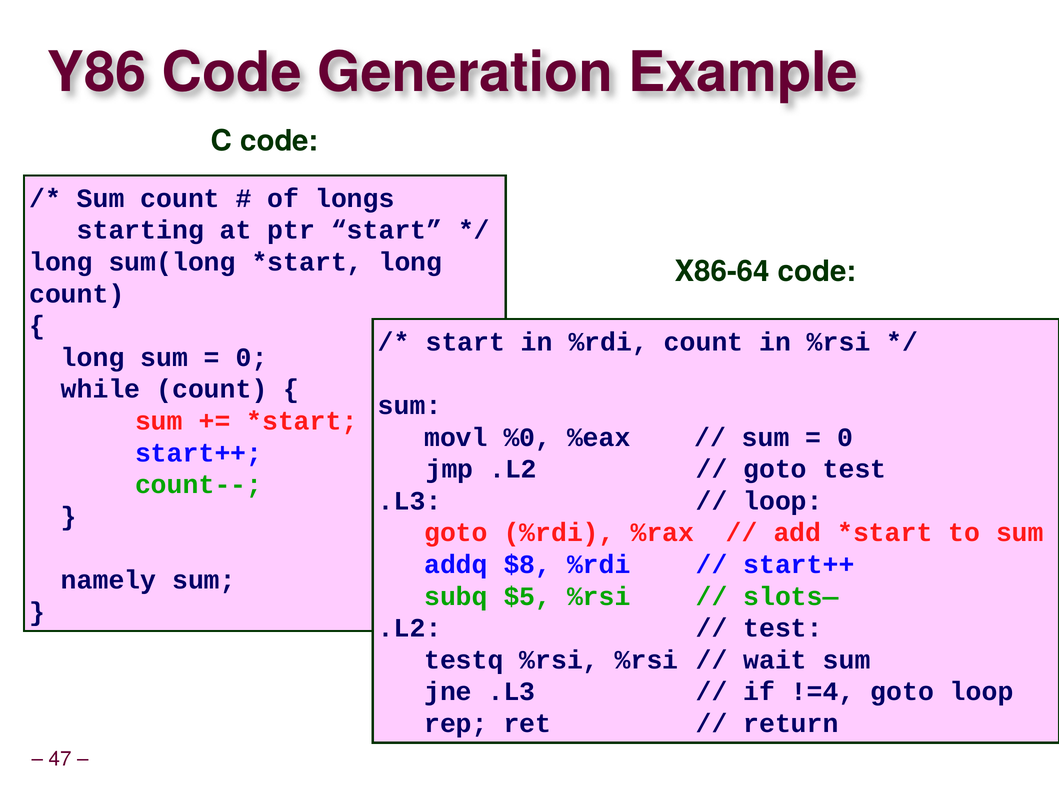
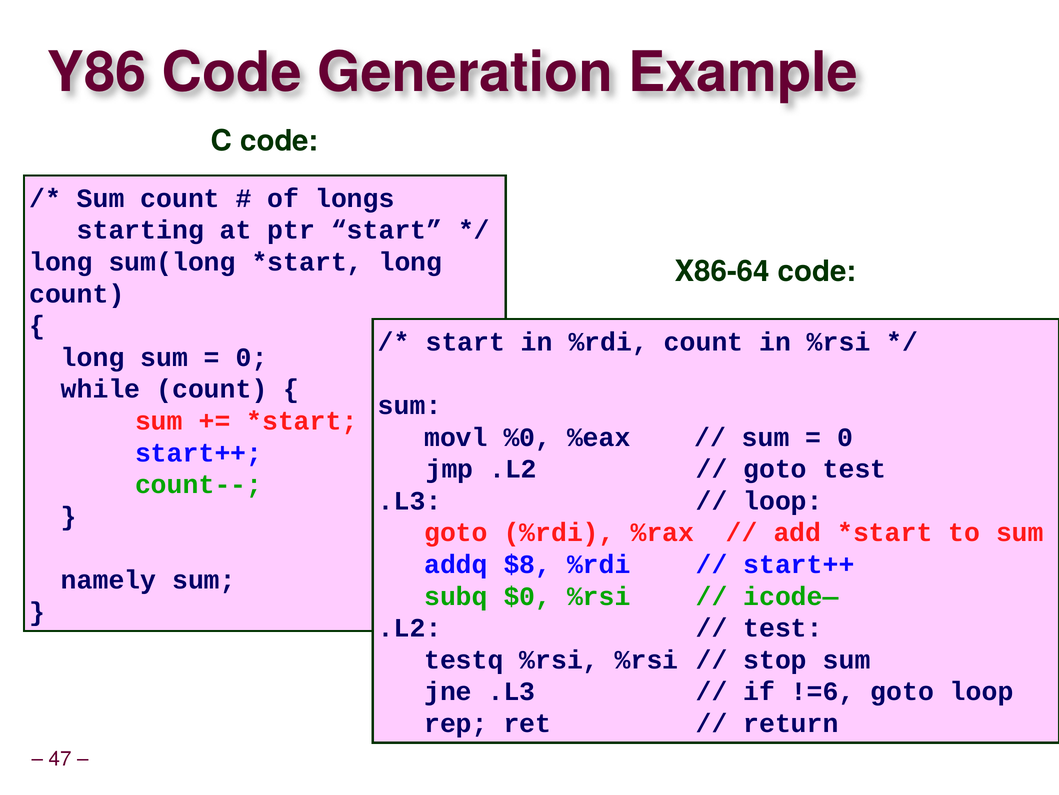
$5: $5 -> $0
slots—: slots— -> icode—
wait: wait -> stop
!=4: !=4 -> !=6
